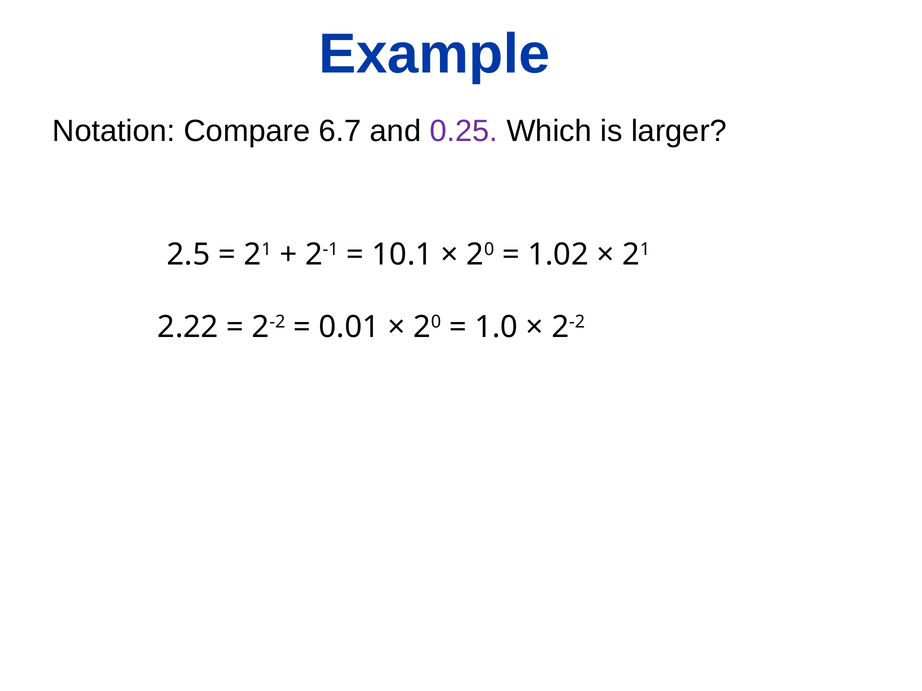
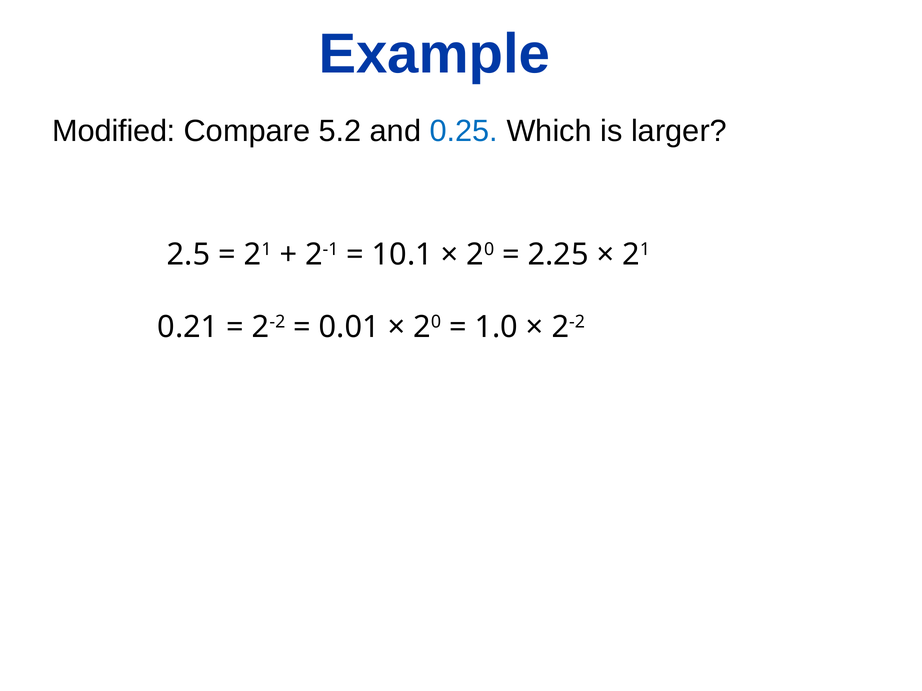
Notation: Notation -> Modified
6.7: 6.7 -> 5.2
0.25 colour: purple -> blue
1.02: 1.02 -> 2.25
2.22: 2.22 -> 0.21
